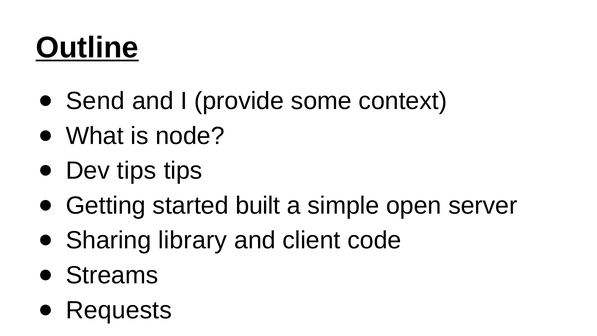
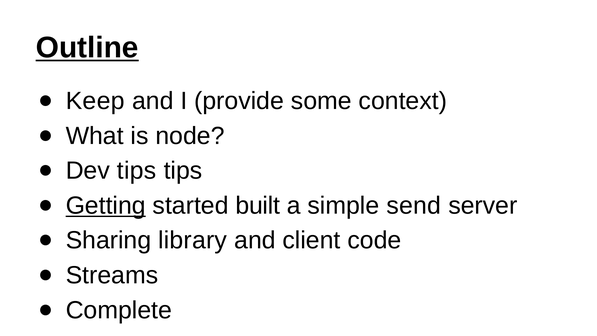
Send: Send -> Keep
Getting underline: none -> present
open: open -> send
Requests: Requests -> Complete
